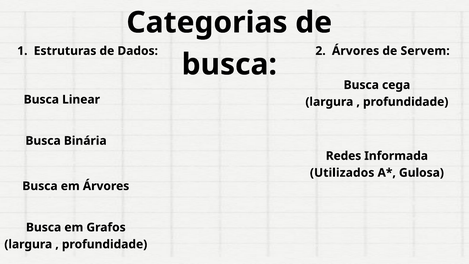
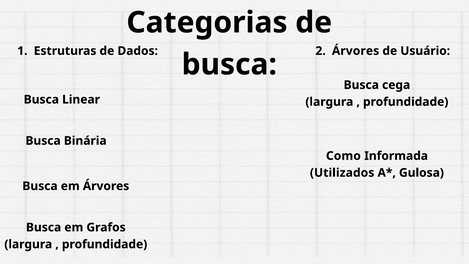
Servem: Servem -> Usuário
Redes: Redes -> Como
